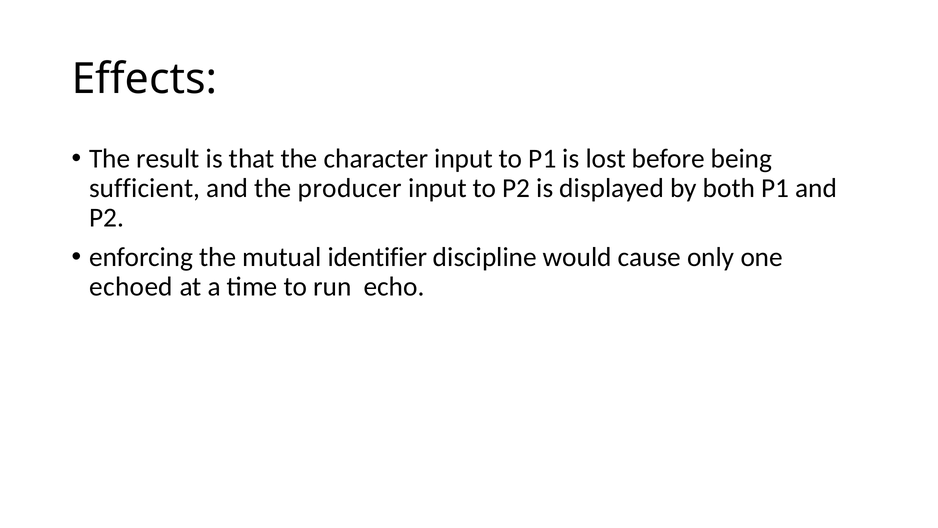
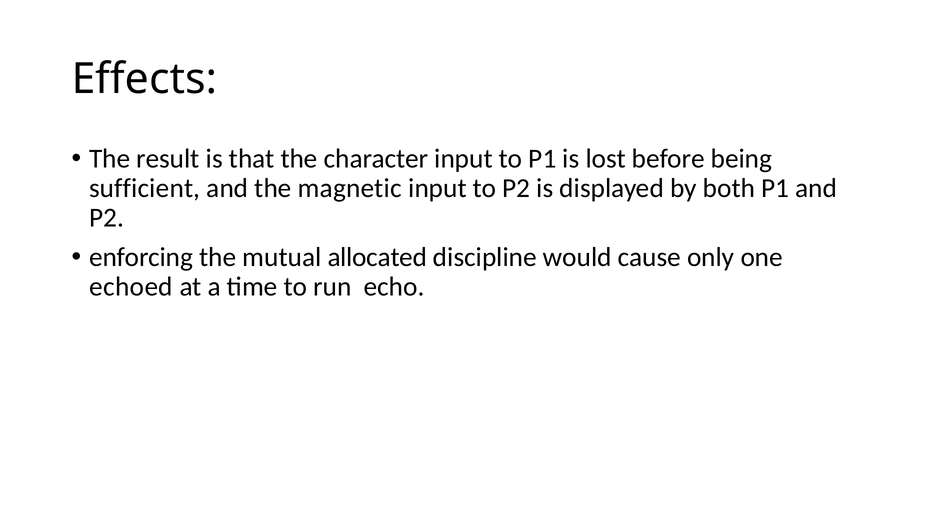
producer: producer -> magnetic
identifier: identifier -> allocated
